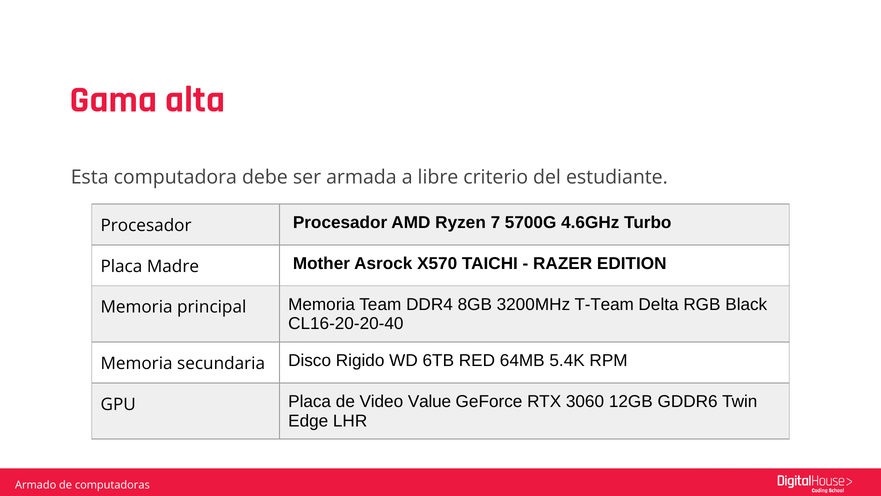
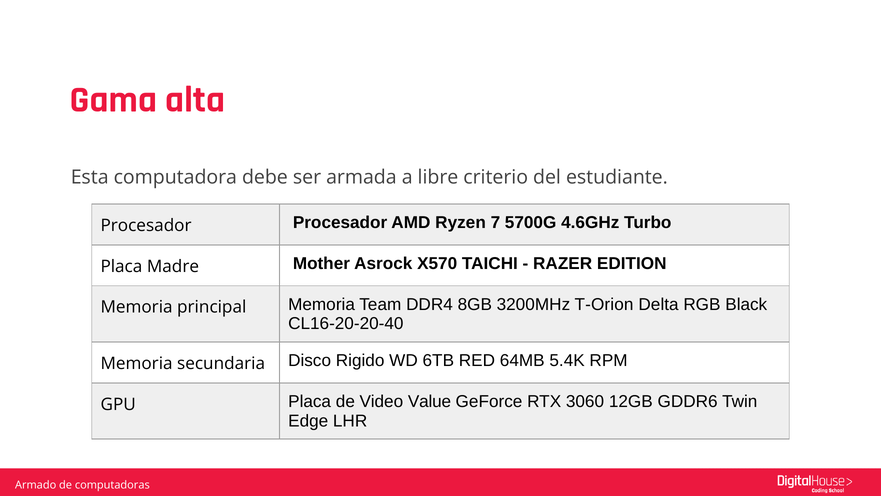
T-Team: T-Team -> T-Orion
